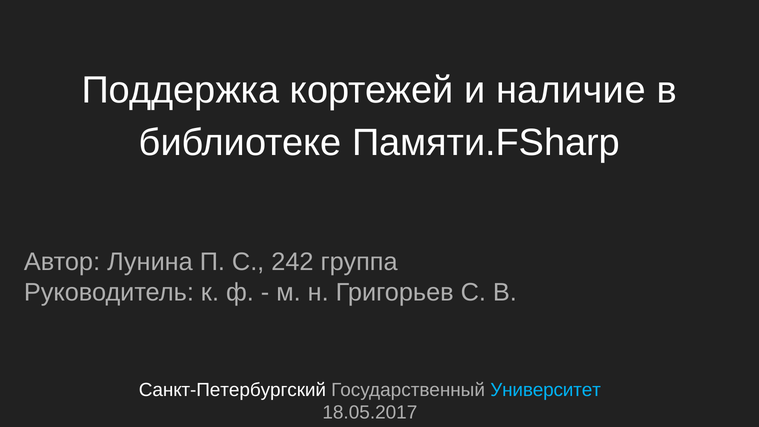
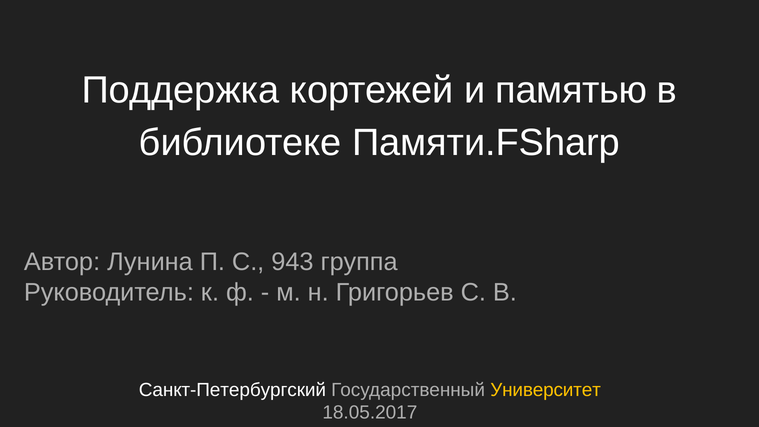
наличие: наличие -> памятью
242: 242 -> 943
Университет colour: light blue -> yellow
